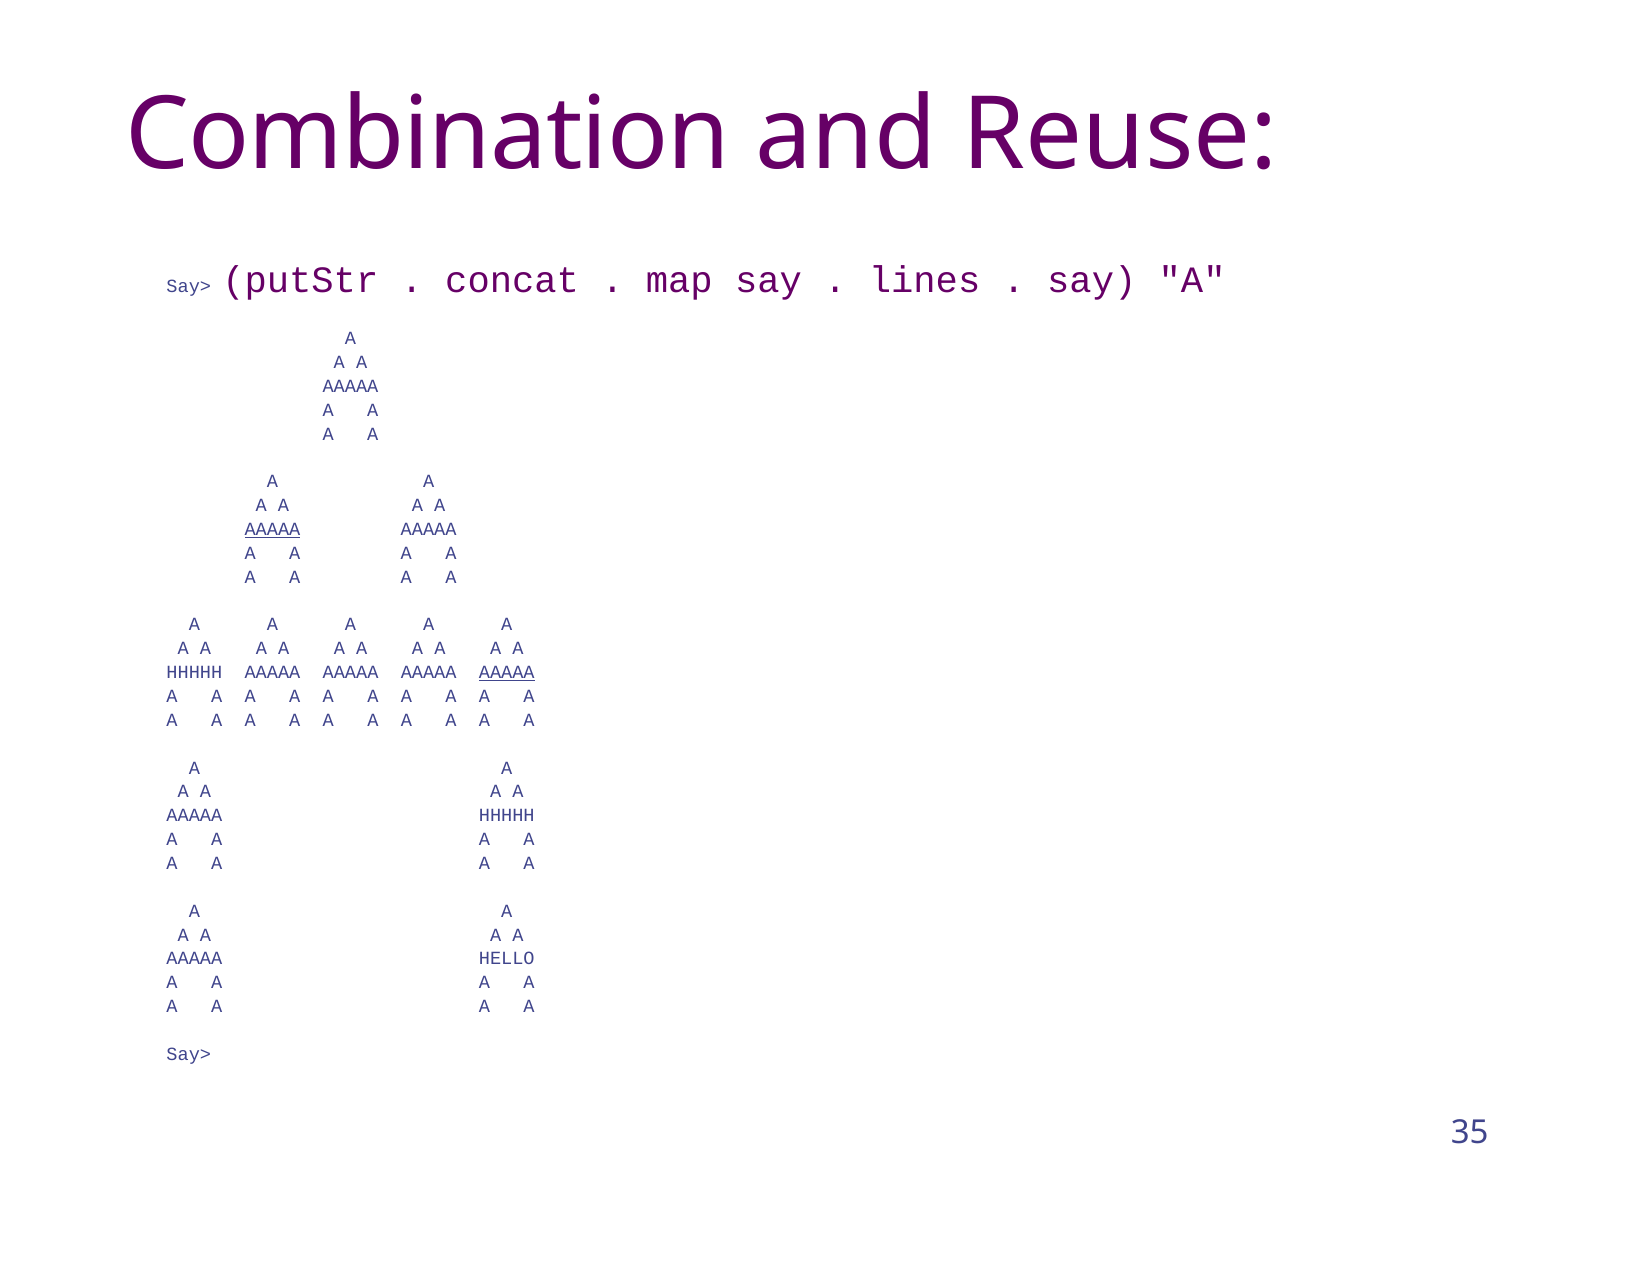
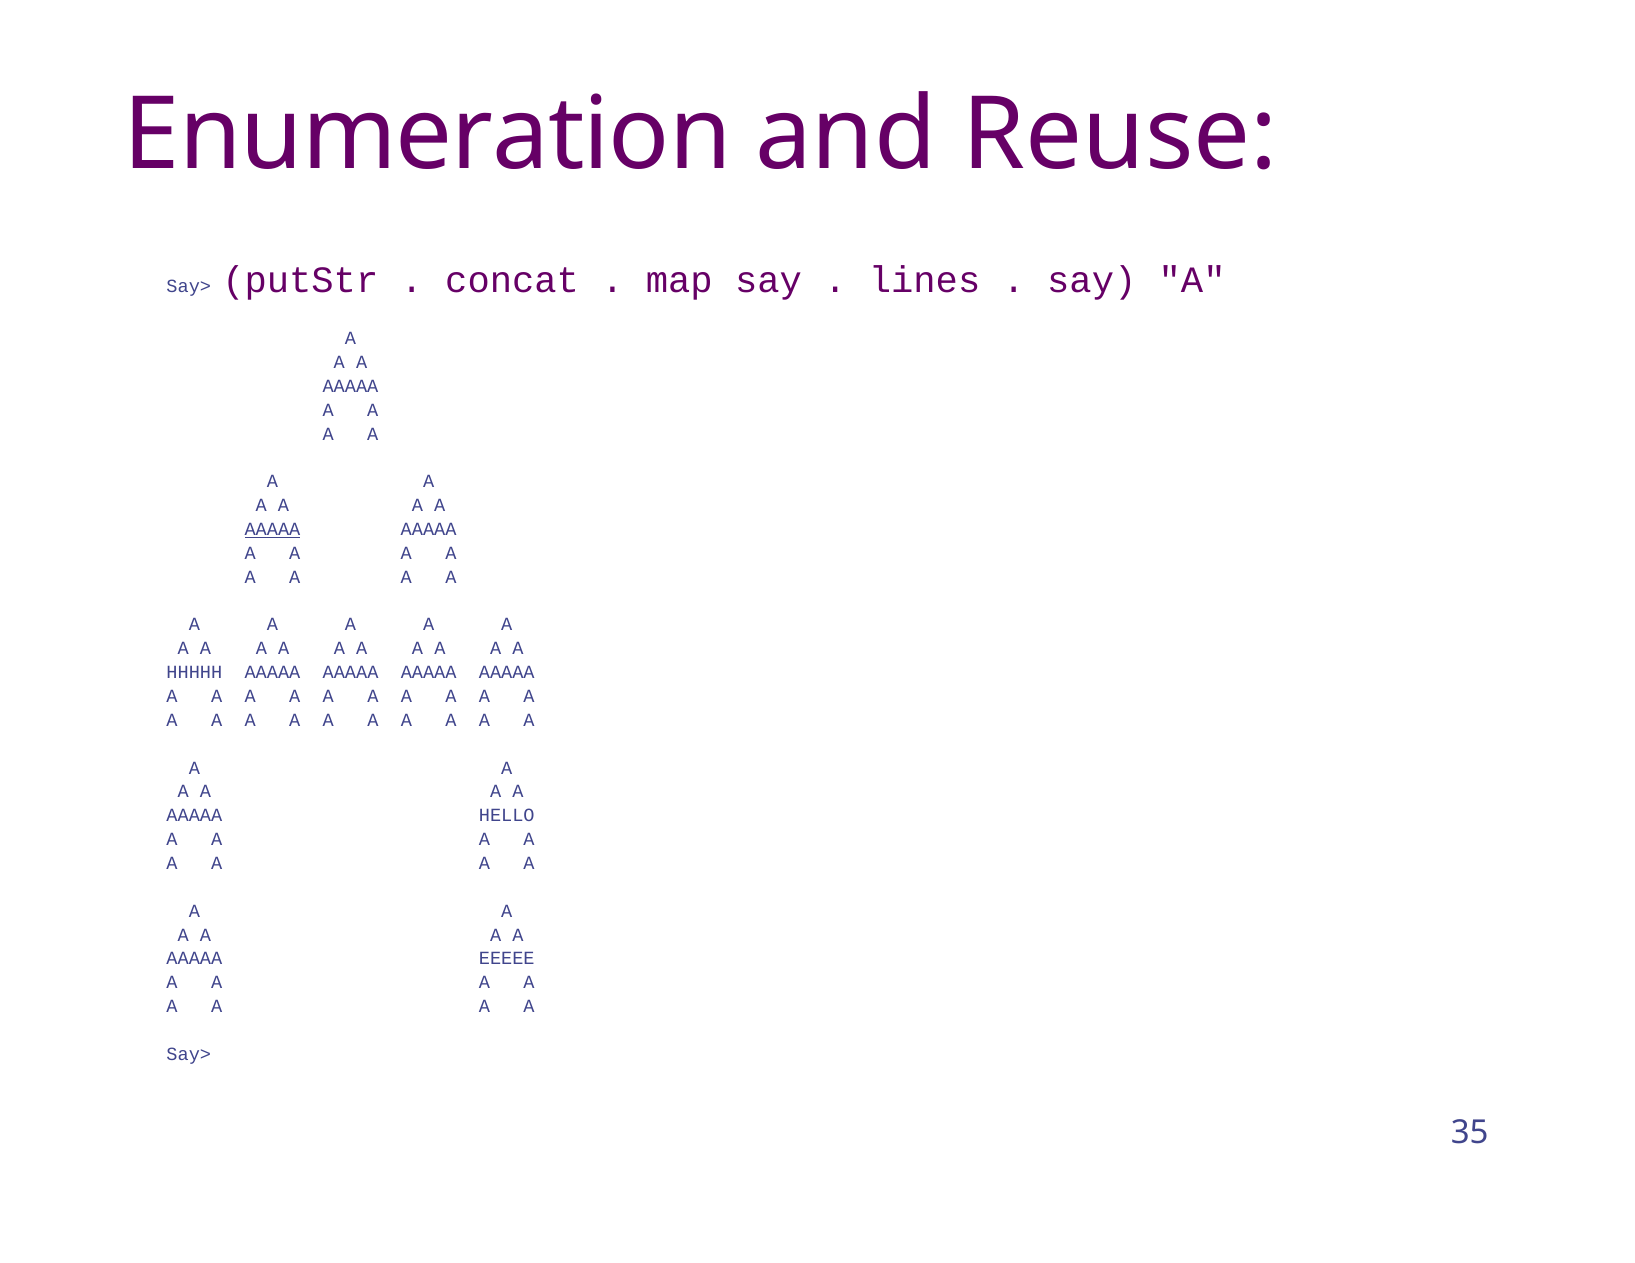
Combination: Combination -> Enumeration
AAAAA at (507, 673) underline: present -> none
AAAAA HHHHH: HHHHH -> HELLO
HELLO: HELLO -> EEEEE
